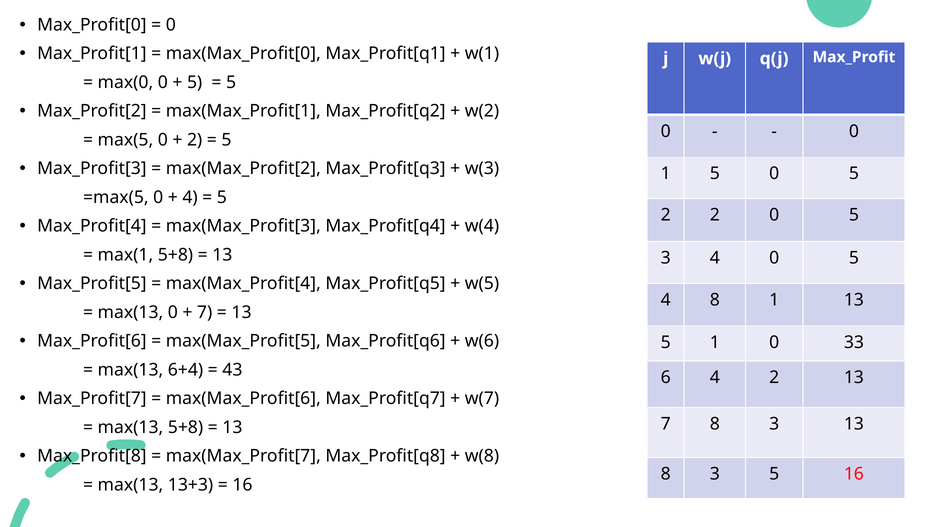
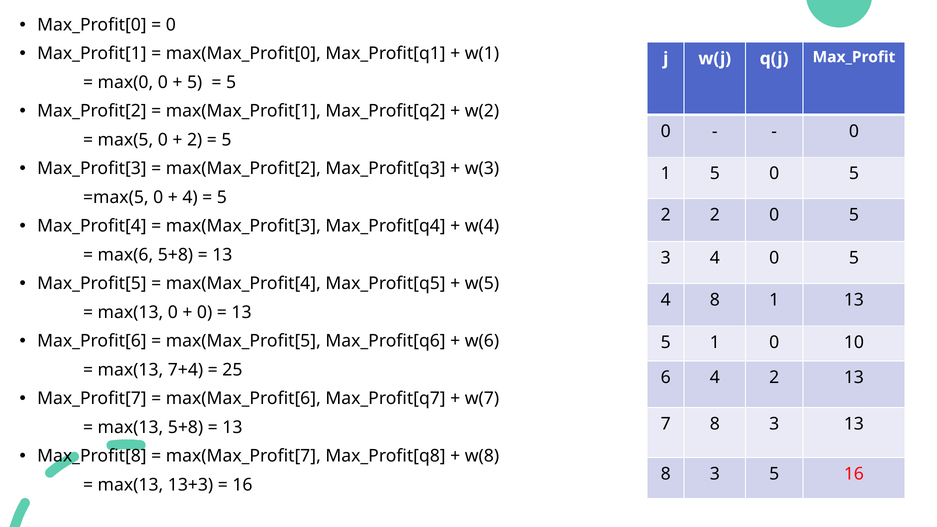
max(1: max(1 -> max(6
7 at (205, 312): 7 -> 0
33: 33 -> 10
6+4: 6+4 -> 7+4
43: 43 -> 25
